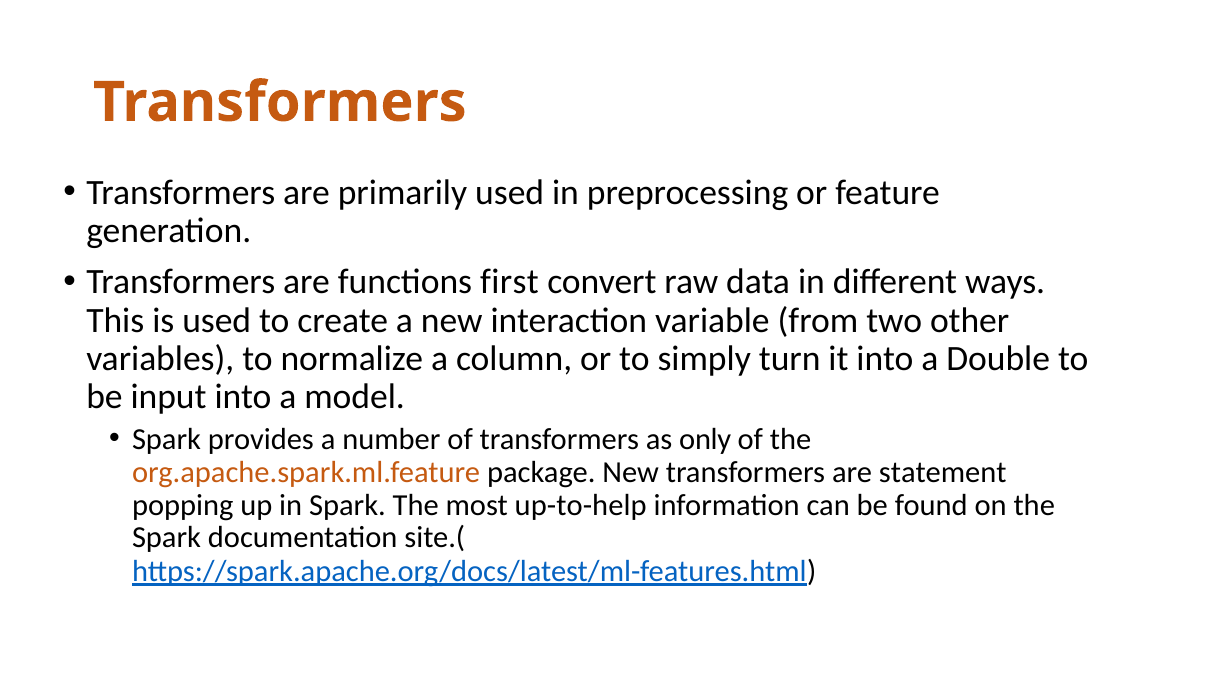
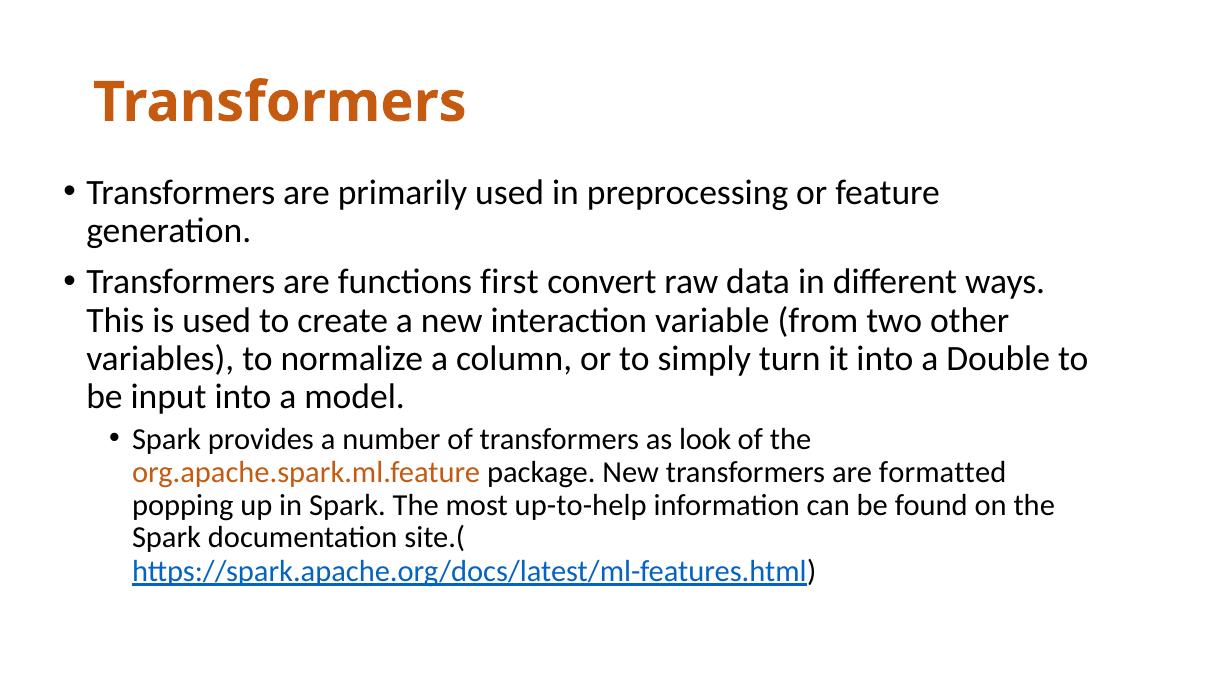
only: only -> look
statement: statement -> formatted
